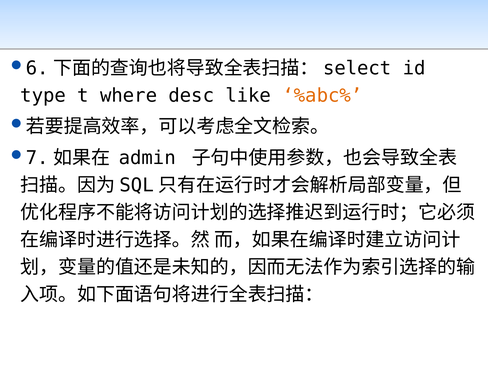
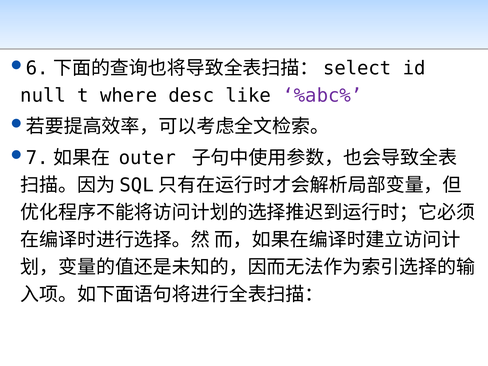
type: type -> null
%abc% colour: orange -> purple
admin: admin -> outer
